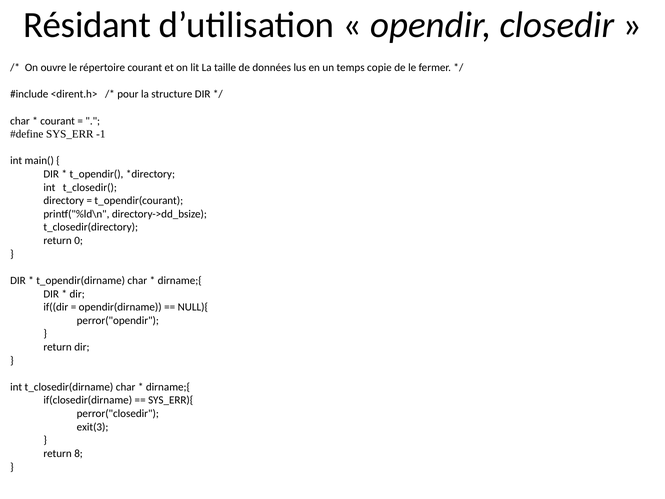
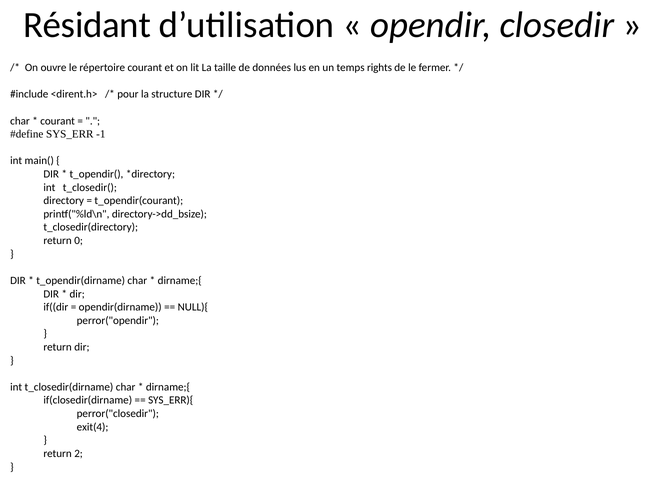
copie: copie -> rights
exit(3: exit(3 -> exit(4
8: 8 -> 2
